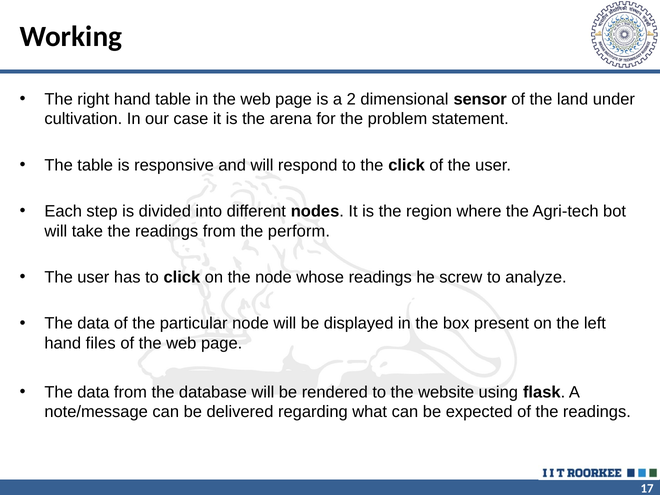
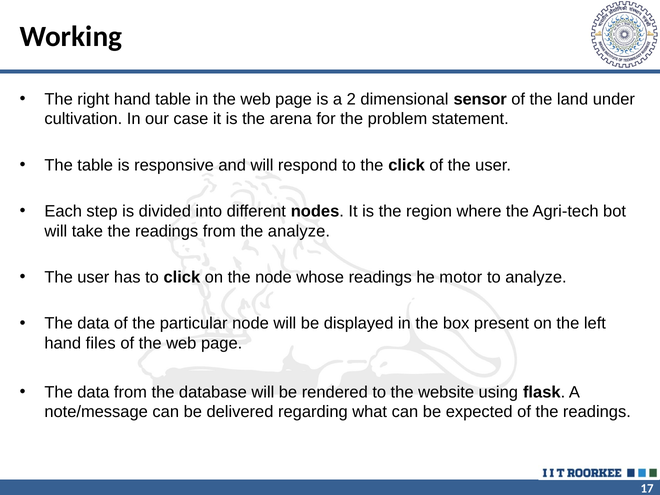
the perform: perform -> analyze
screw: screw -> motor
